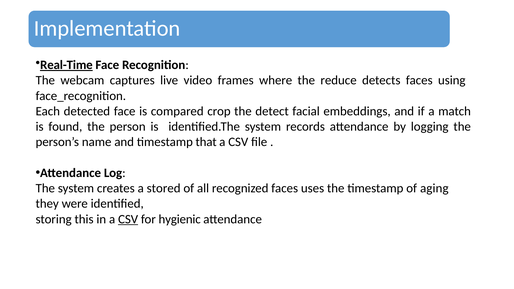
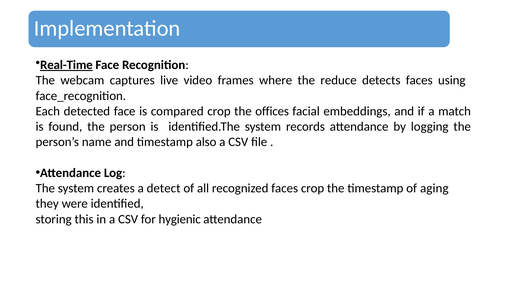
detect: detect -> offices
that: that -> also
stored: stored -> detect
faces uses: uses -> crop
CSV at (128, 219) underline: present -> none
